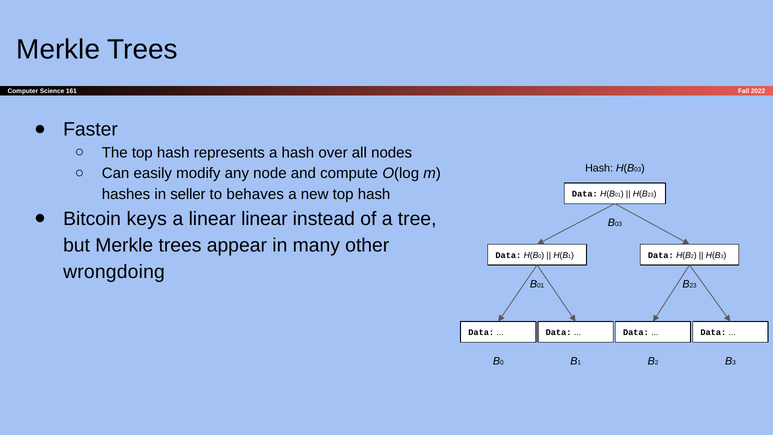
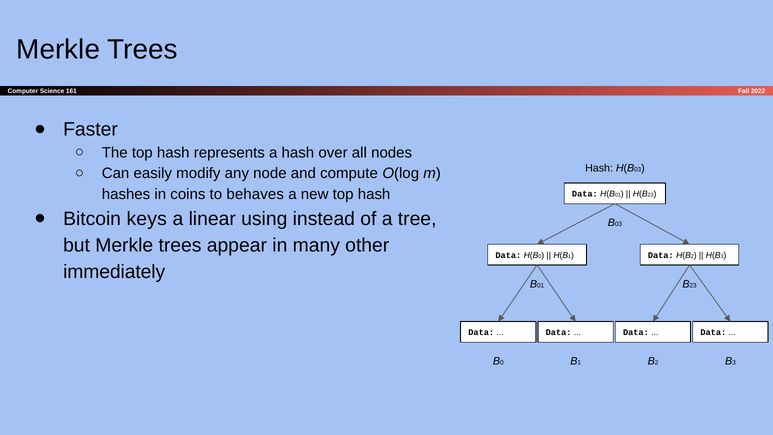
seller: seller -> coins
linear linear: linear -> using
wrongdoing: wrongdoing -> immediately
